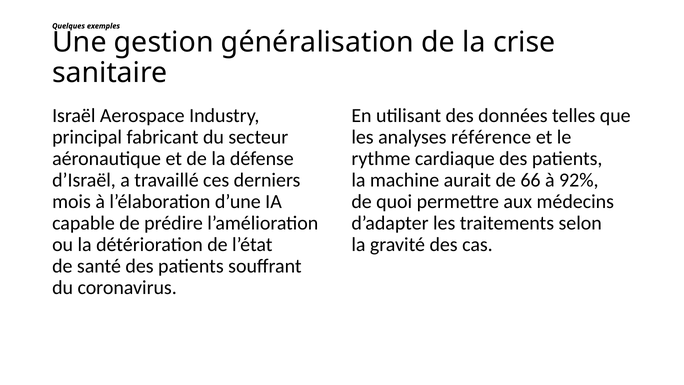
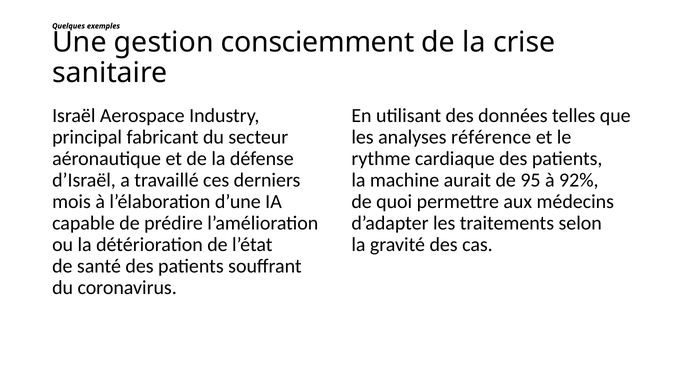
généralisation: généralisation -> consciemment
66: 66 -> 95
